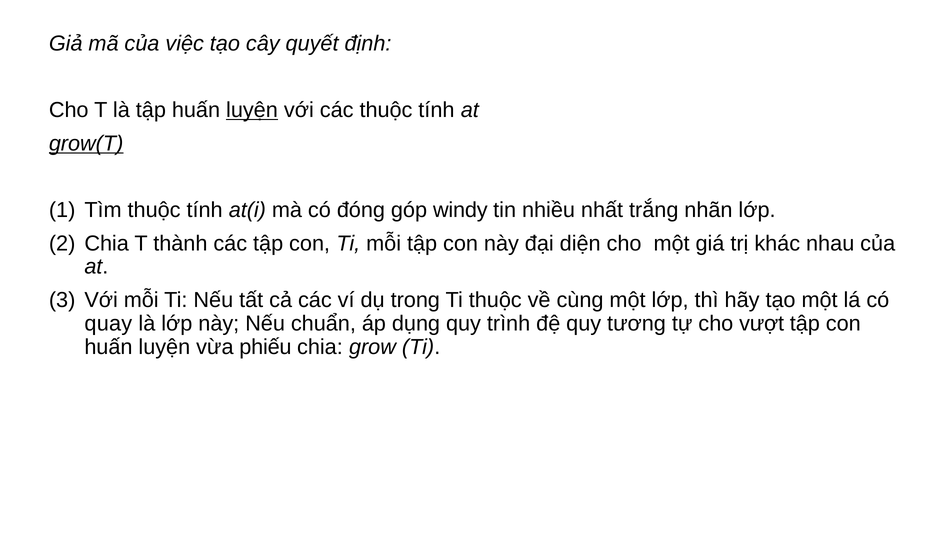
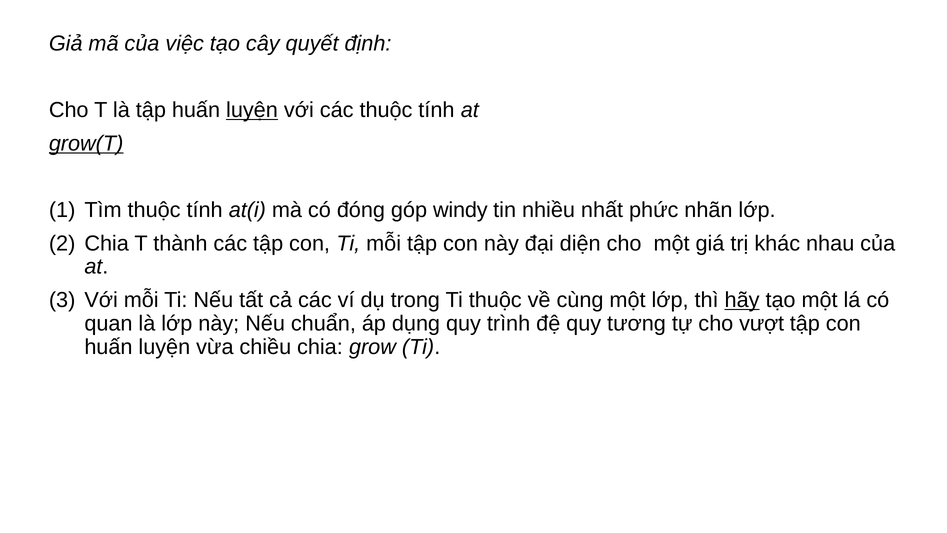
trắng: trắng -> phức
hãy underline: none -> present
quay: quay -> quan
phiếu: phiếu -> chiều
